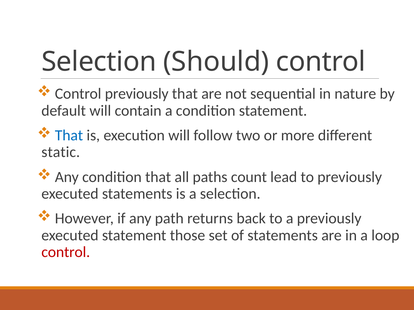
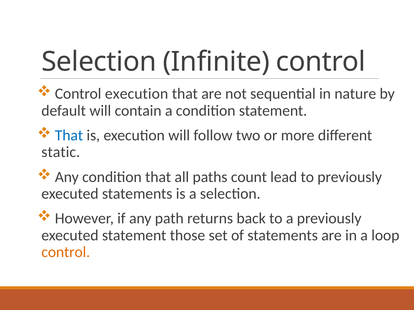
Should: Should -> Infinite
Control previously: previously -> execution
control at (66, 252) colour: red -> orange
